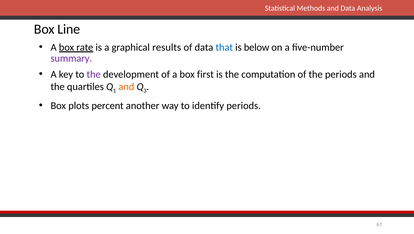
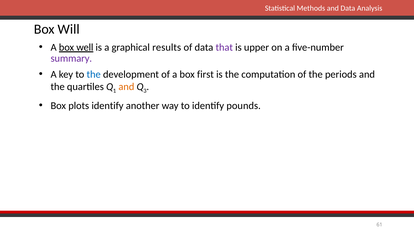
Line: Line -> Will
rate: rate -> well
that colour: blue -> purple
below: below -> upper
the at (94, 74) colour: purple -> blue
plots percent: percent -> identify
identify periods: periods -> pounds
